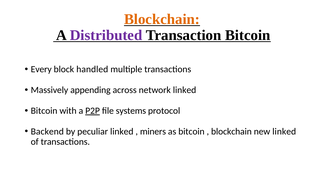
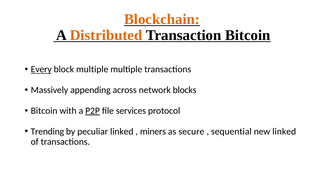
Distributed colour: purple -> orange
Every underline: none -> present
block handled: handled -> multiple
network linked: linked -> blocks
systems: systems -> services
Backend: Backend -> Trending
as bitcoin: bitcoin -> secure
blockchain at (231, 132): blockchain -> sequential
